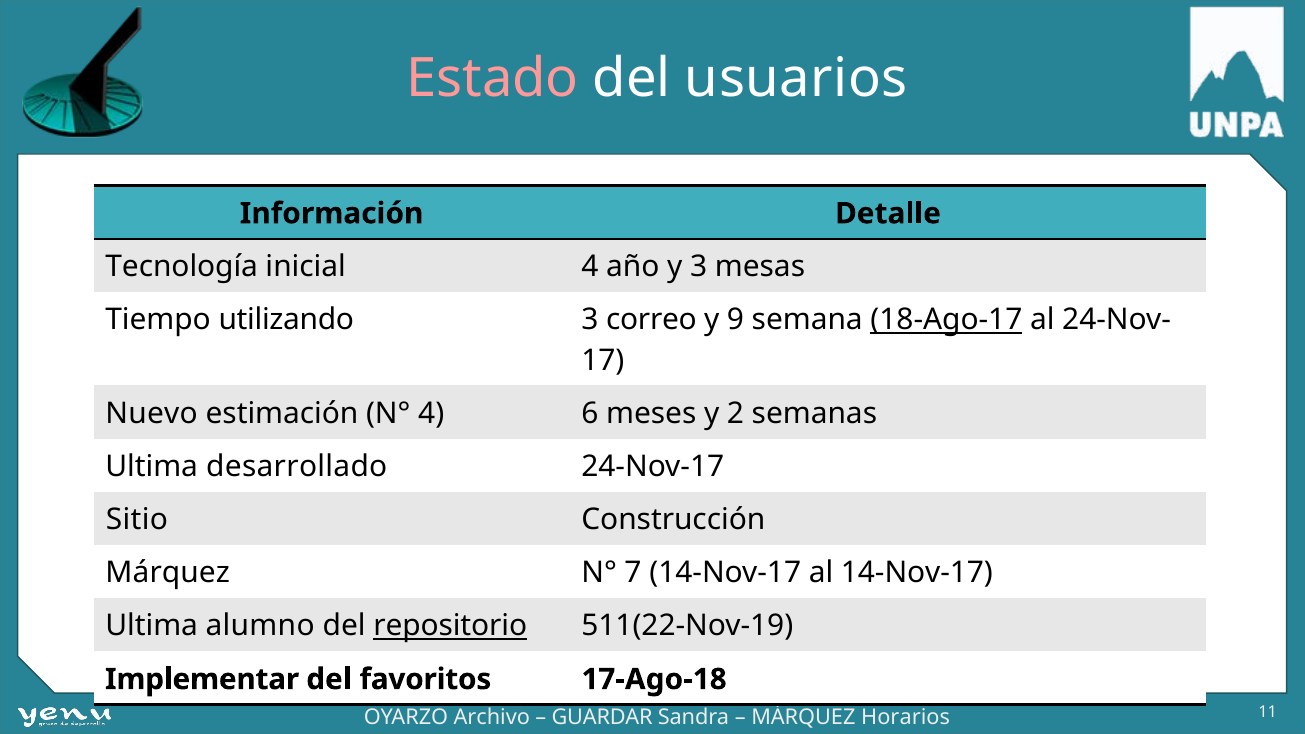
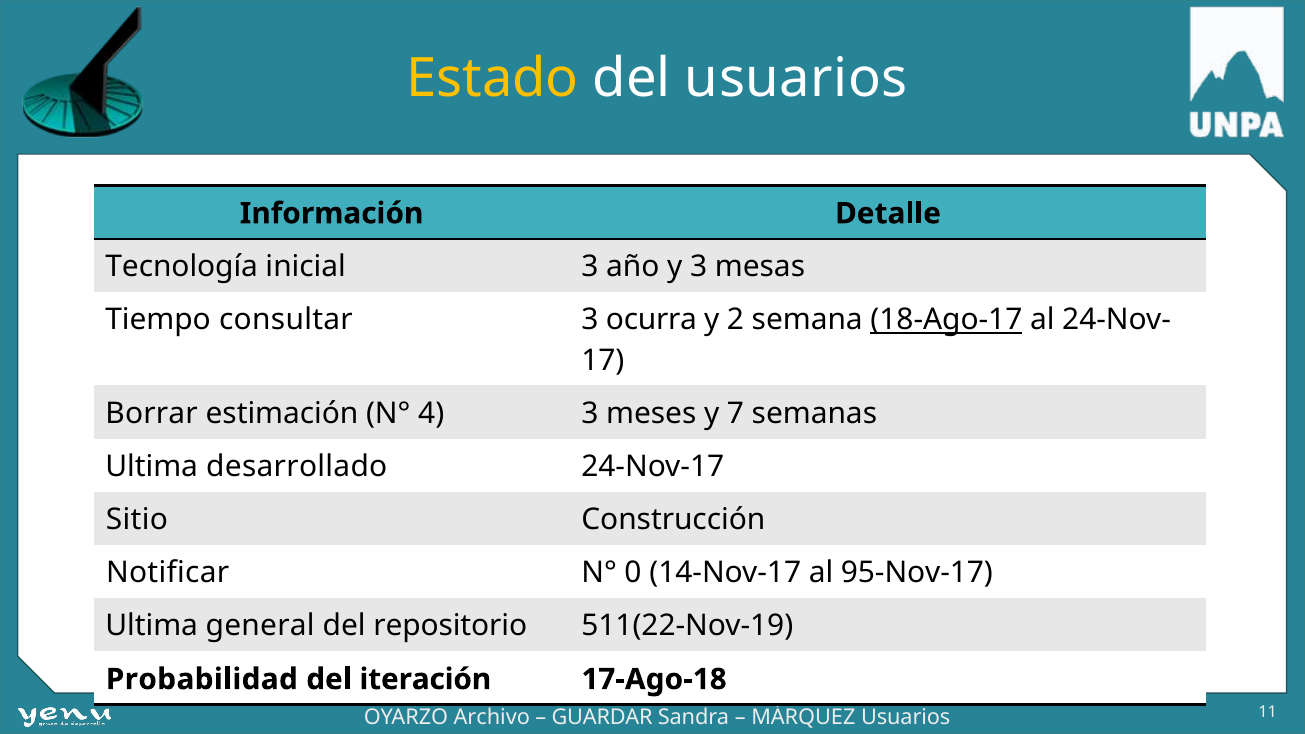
Estado colour: pink -> yellow
inicial 4: 4 -> 3
utilizando: utilizando -> consultar
correo: correo -> ocurra
9: 9 -> 2
Nuevo: Nuevo -> Borrar
4 6: 6 -> 3
2: 2 -> 7
Márquez at (168, 573): Márquez -> Notificar
7: 7 -> 0
al 14-Nov-17: 14-Nov-17 -> 95-Nov-17
alumno: alumno -> general
repositorio underline: present -> none
Implementar: Implementar -> Probabilidad
favoritos: favoritos -> iteración
MÁRQUEZ Horarios: Horarios -> Usuarios
